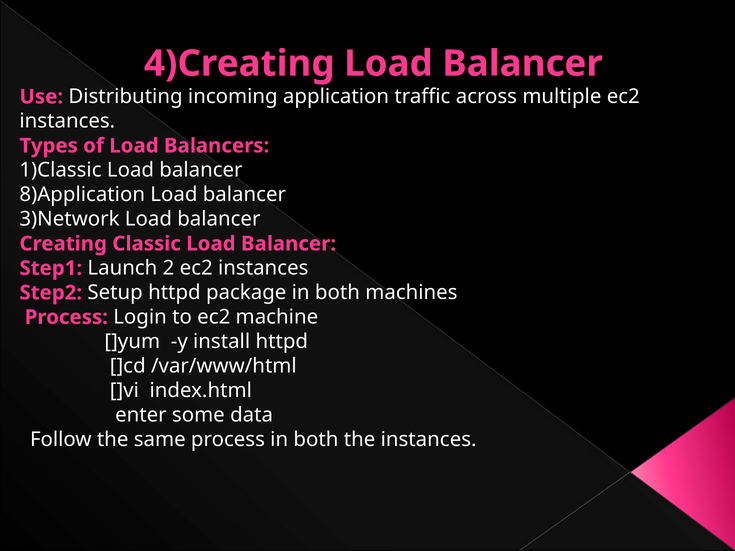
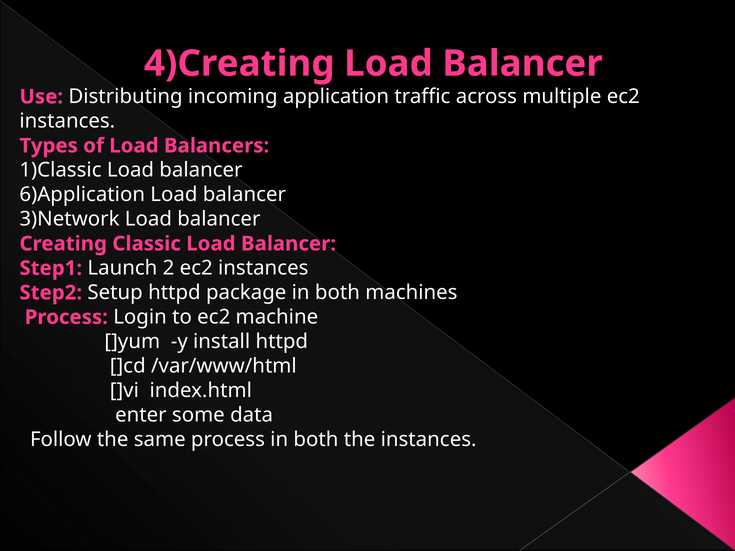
8)Application: 8)Application -> 6)Application
